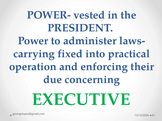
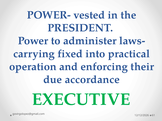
concerning: concerning -> accordance
